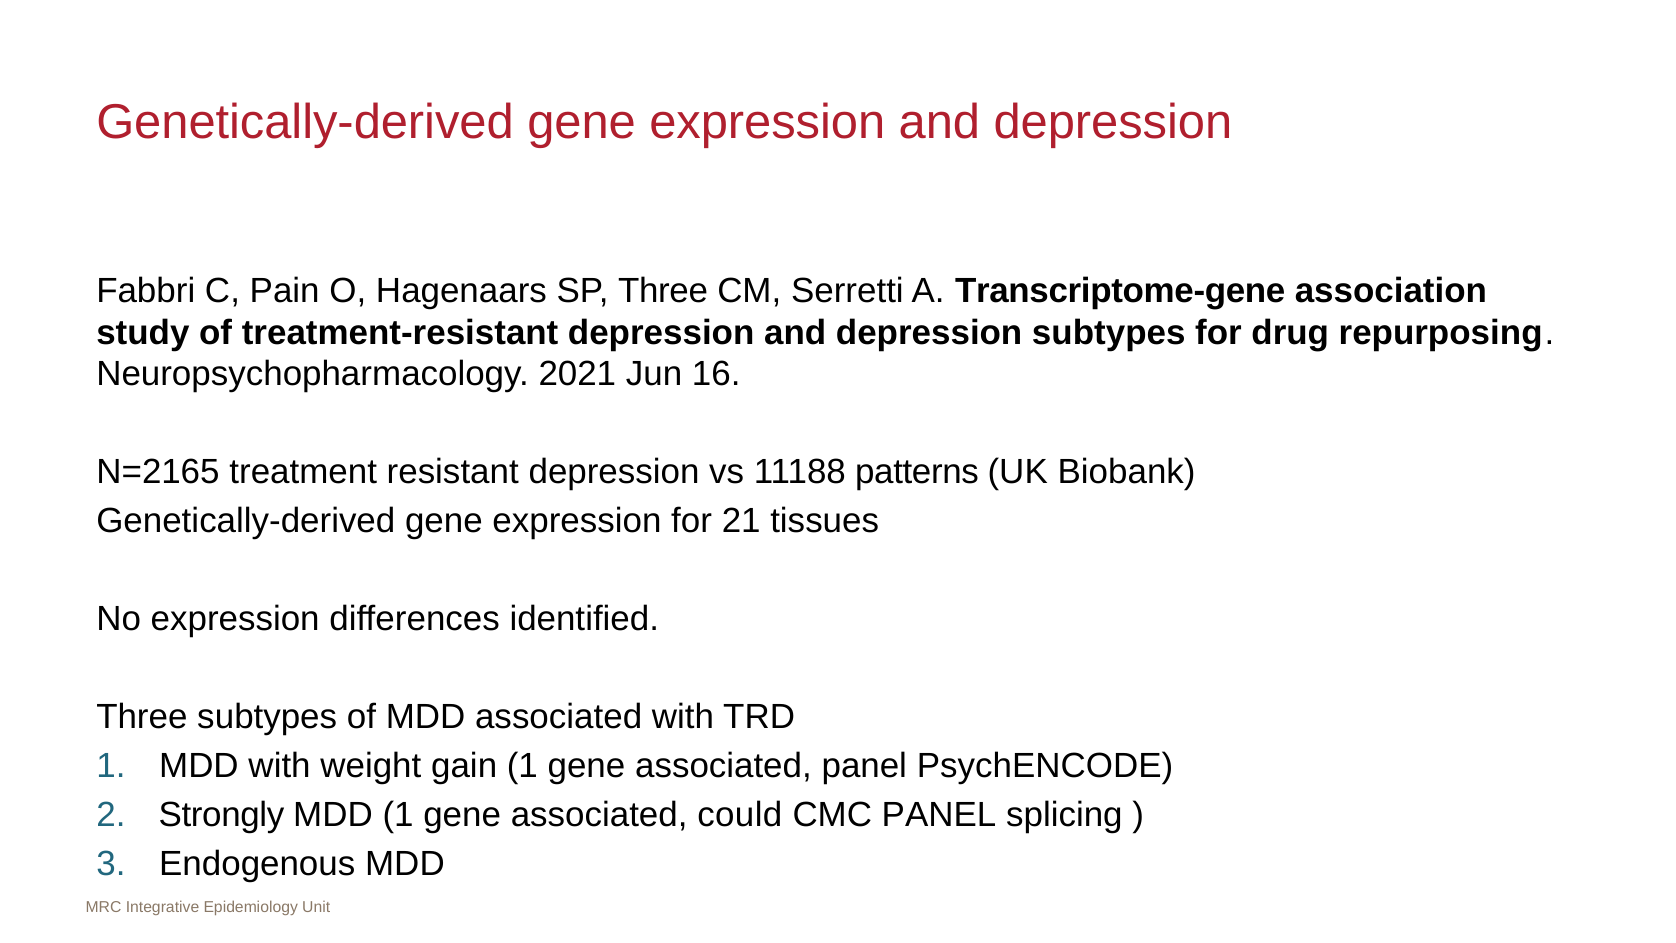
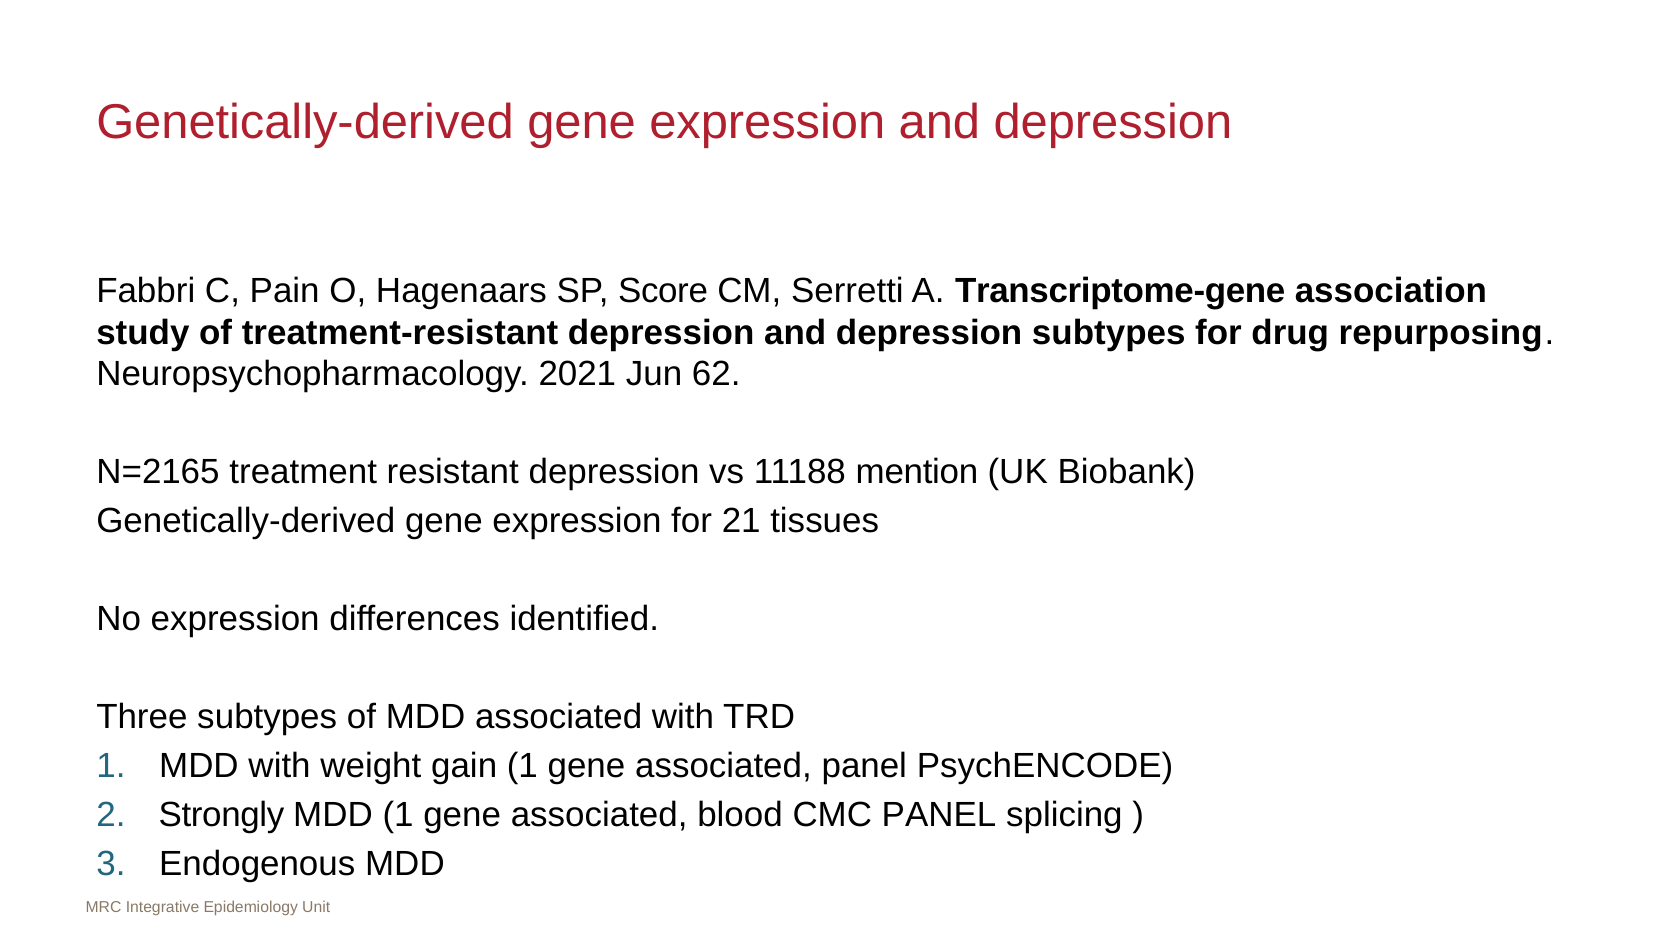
SP Three: Three -> Score
16: 16 -> 62
patterns: patterns -> mention
could: could -> blood
